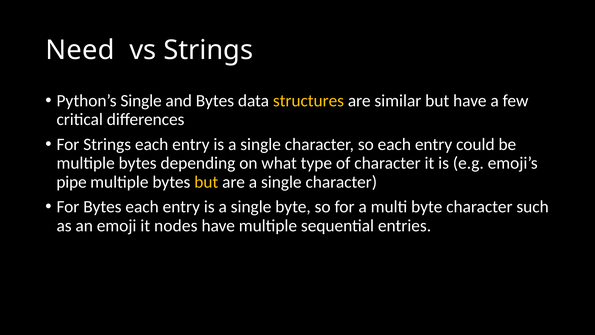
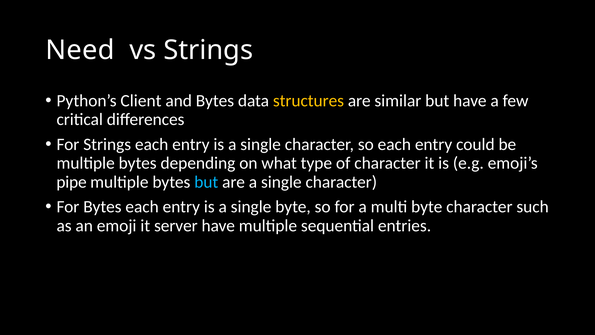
Python’s Single: Single -> Client
but at (206, 182) colour: yellow -> light blue
nodes: nodes -> server
